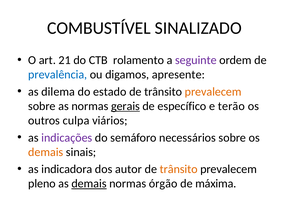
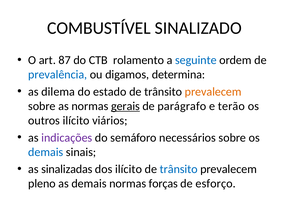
21: 21 -> 87
seguinte colour: purple -> blue
apresente: apresente -> determina
específico: específico -> parágrafo
outros culpa: culpa -> ilícito
demais at (46, 152) colour: orange -> blue
indicadora: indicadora -> sinalizadas
dos autor: autor -> ilícito
trânsito at (179, 169) colour: orange -> blue
demais at (89, 183) underline: present -> none
órgão: órgão -> forças
máxima: máxima -> esforço
